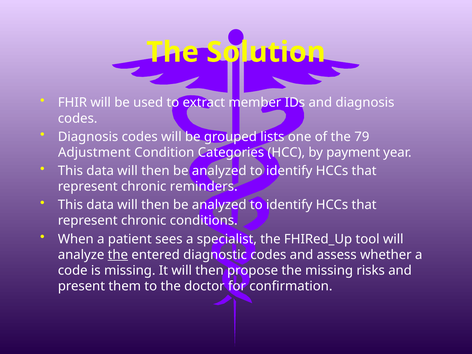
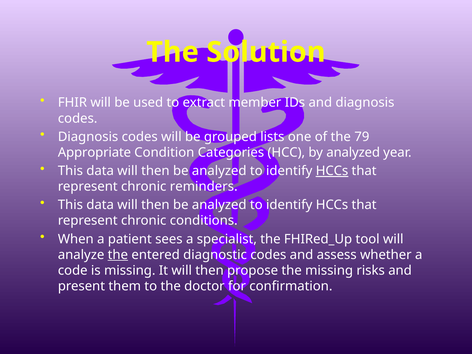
Adjustment: Adjustment -> Appropriate
by payment: payment -> analyzed
HCCs at (332, 171) underline: none -> present
